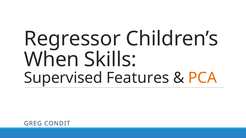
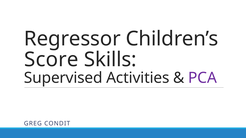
When: When -> Score
Features: Features -> Activities
PCA colour: orange -> purple
